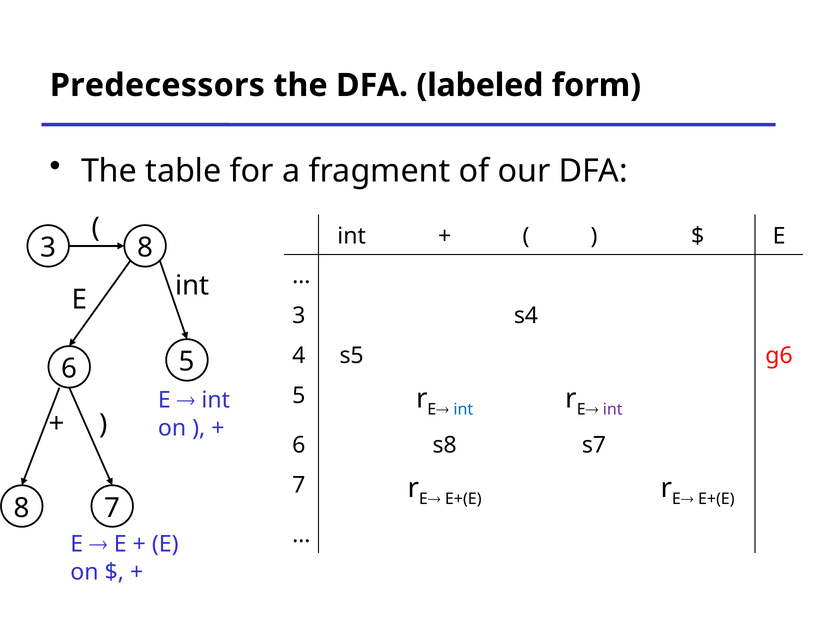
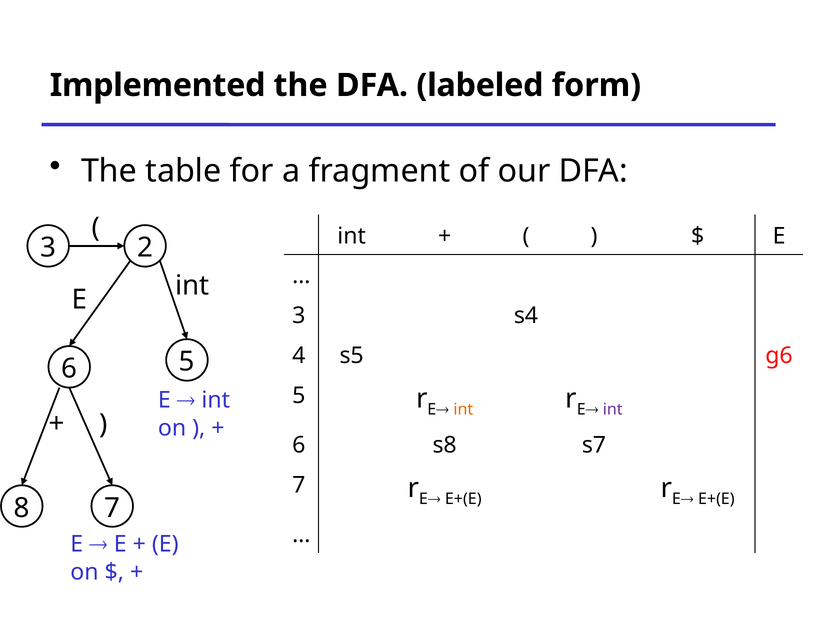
Predecessors: Predecessors -> Implemented
3 8: 8 -> 2
int at (463, 410) colour: blue -> orange
